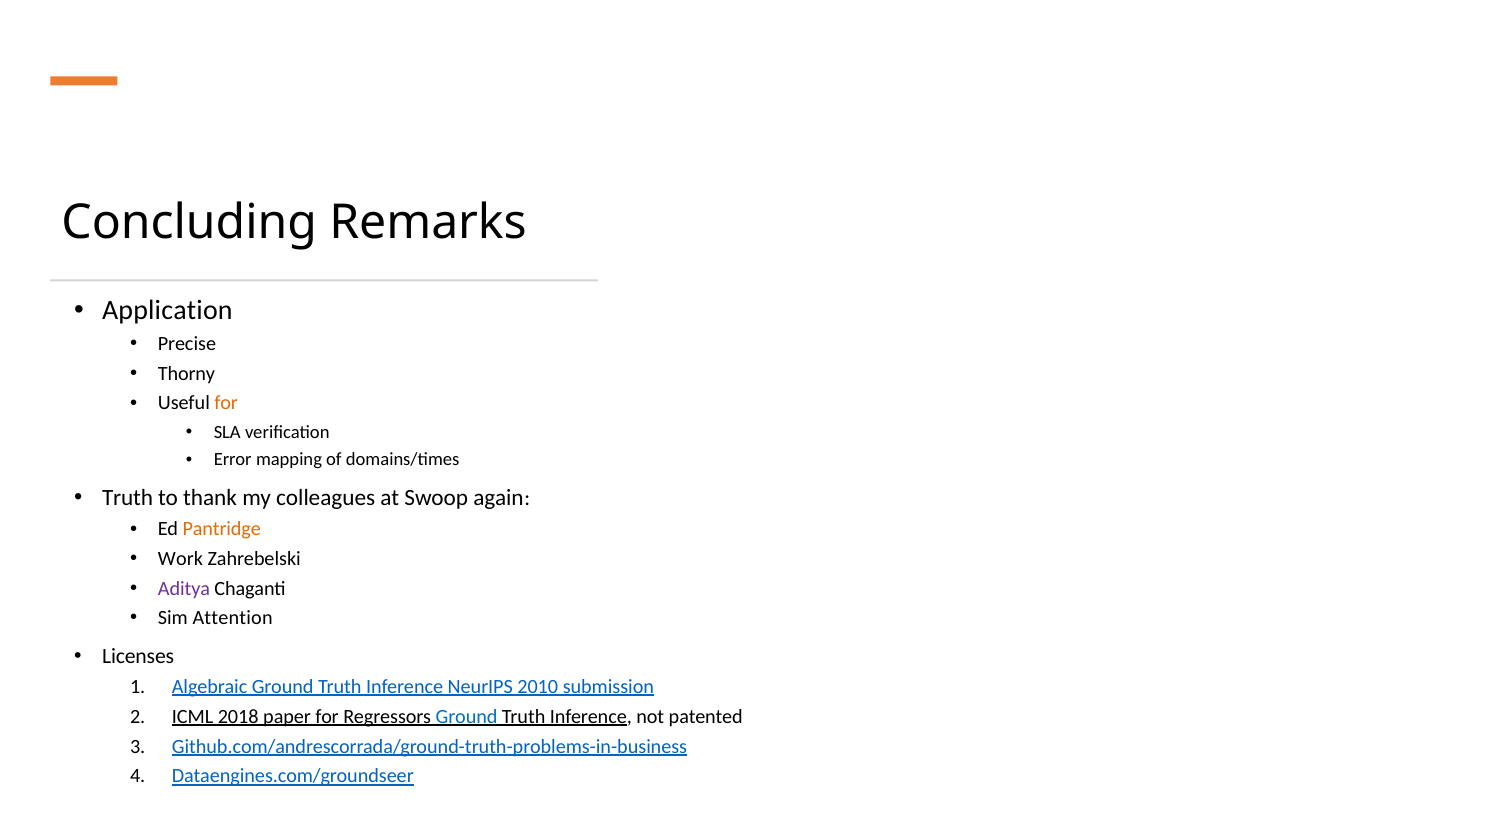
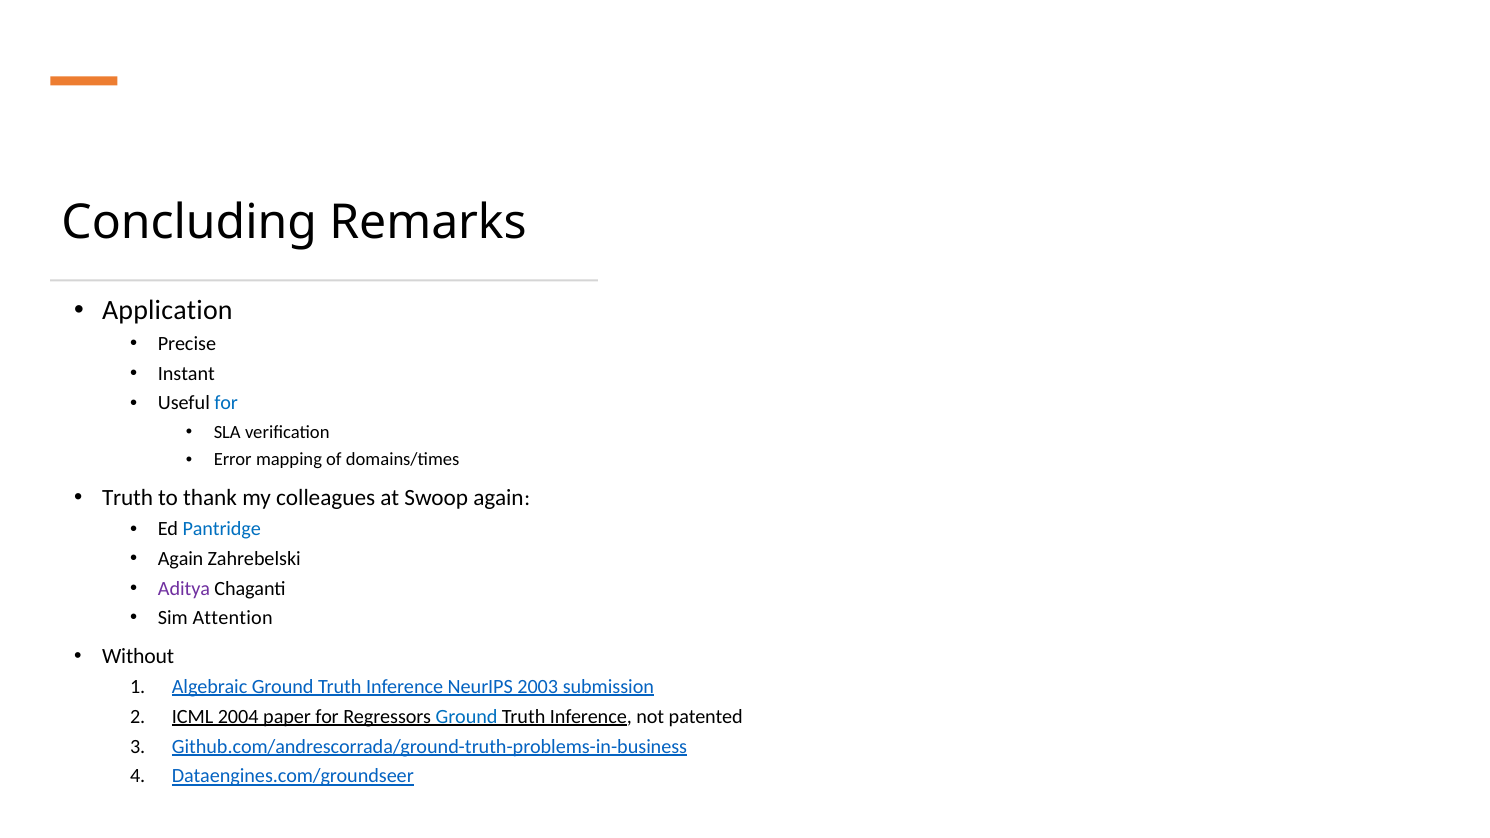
Thorny: Thorny -> Instant
for at (226, 403) colour: orange -> blue
Pantridge colour: orange -> blue
Work at (181, 559): Work -> Again
Licenses: Licenses -> Without
2010: 2010 -> 2003
2018: 2018 -> 2004
